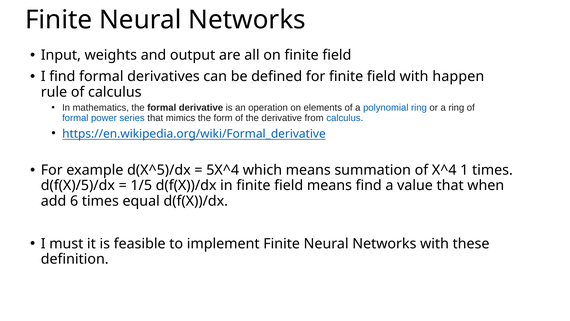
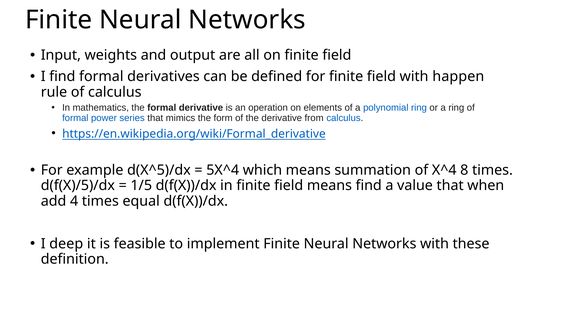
1: 1 -> 8
6: 6 -> 4
must: must -> deep
